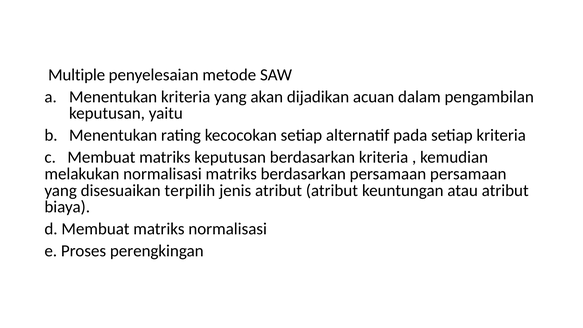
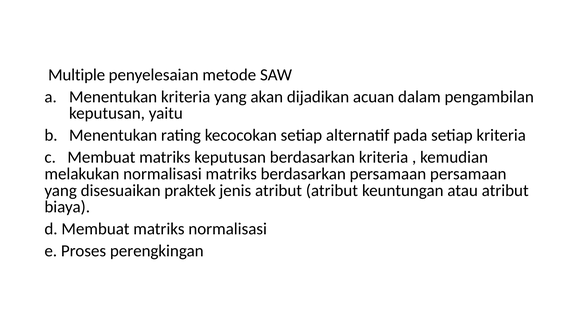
terpilih: terpilih -> praktek
